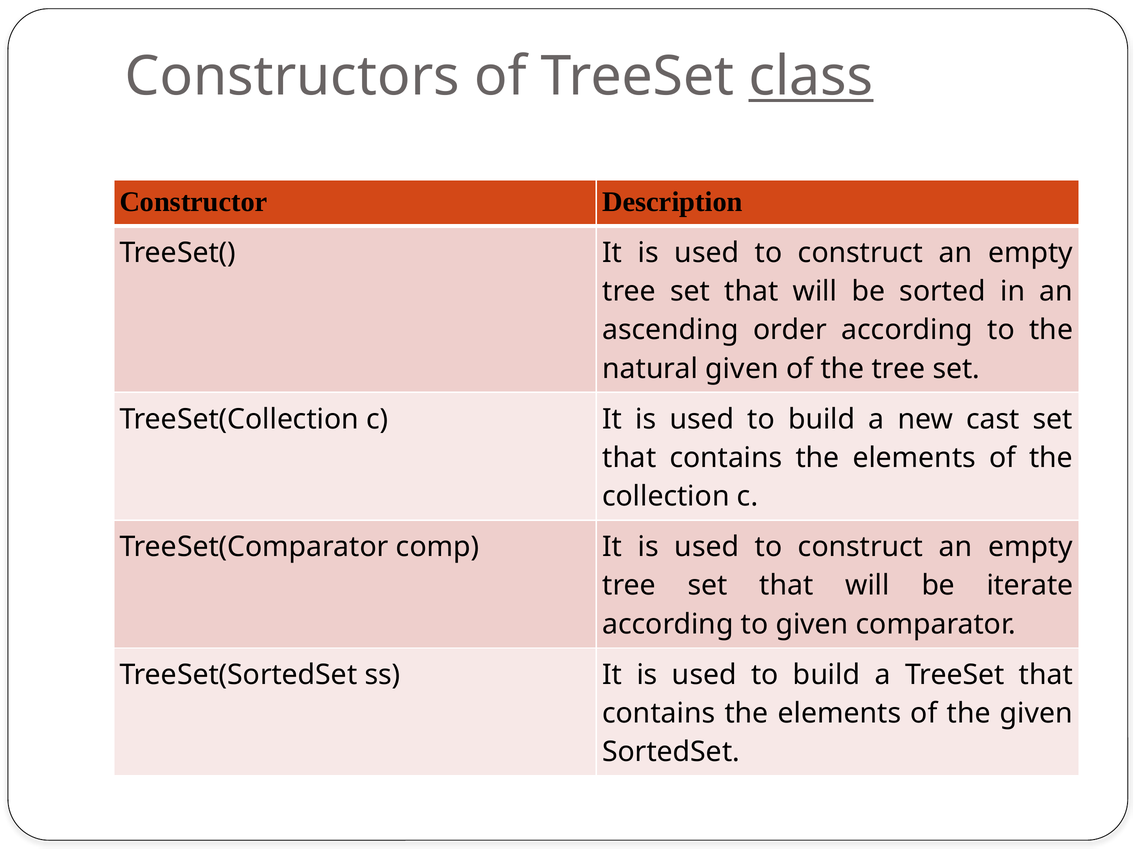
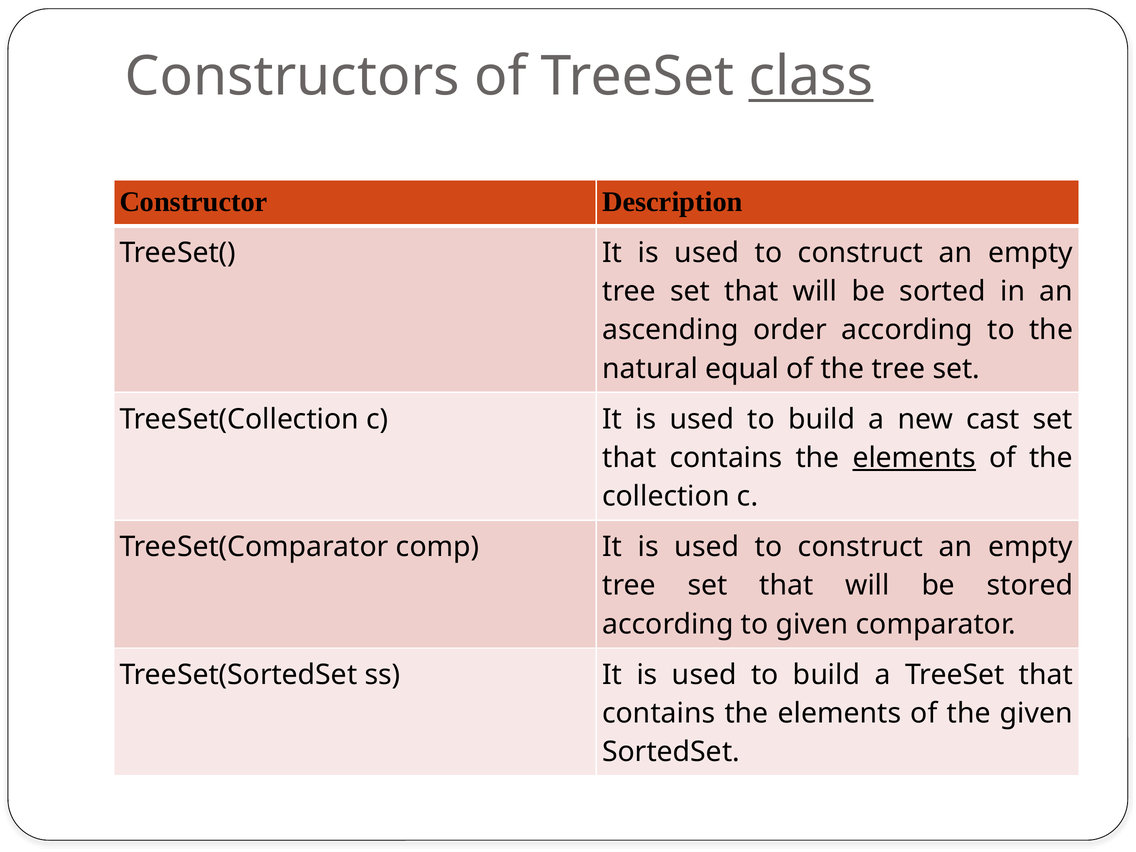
natural given: given -> equal
elements at (914, 458) underline: none -> present
iterate: iterate -> stored
